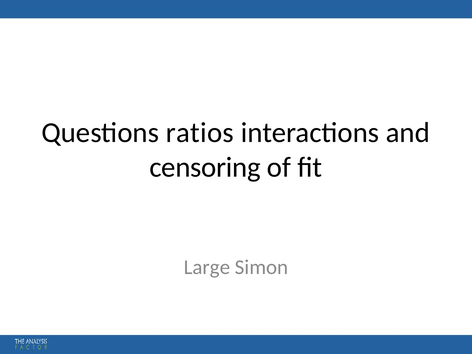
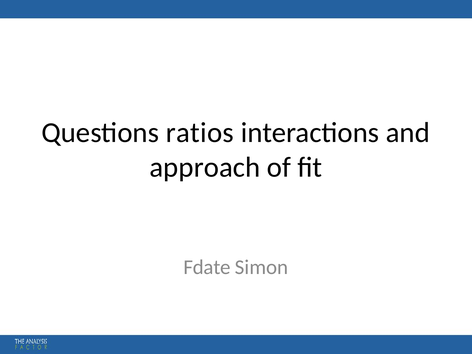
censoring: censoring -> approach
Large: Large -> Fdate
